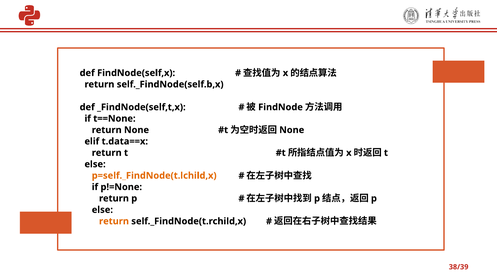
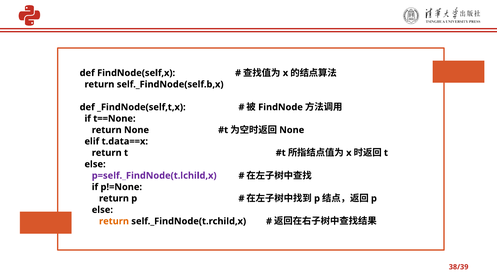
p=self._FindNode(t.lchild,x colour: orange -> purple
